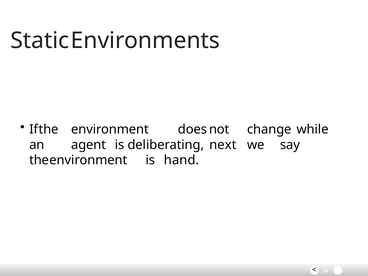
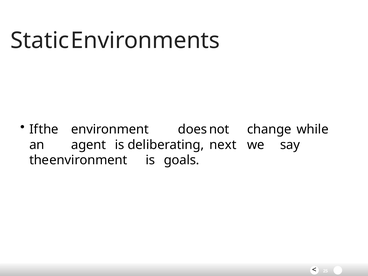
hand: hand -> goals
